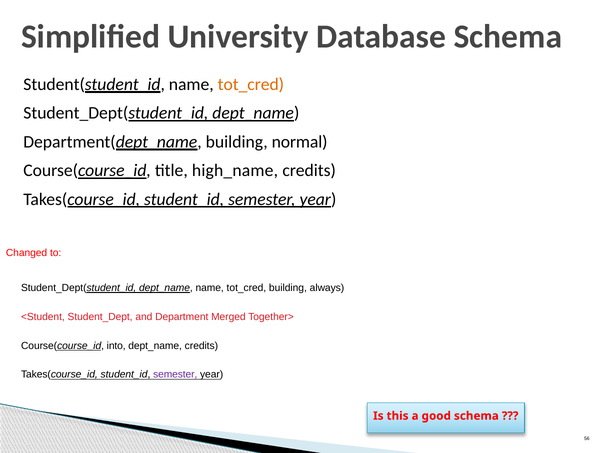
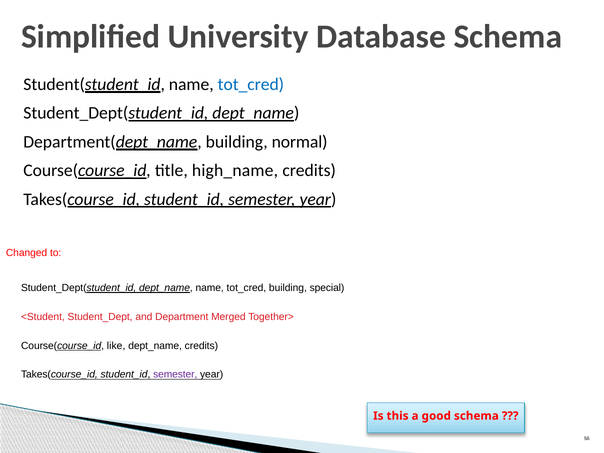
tot_cred at (251, 84) colour: orange -> blue
always: always -> special
into: into -> like
